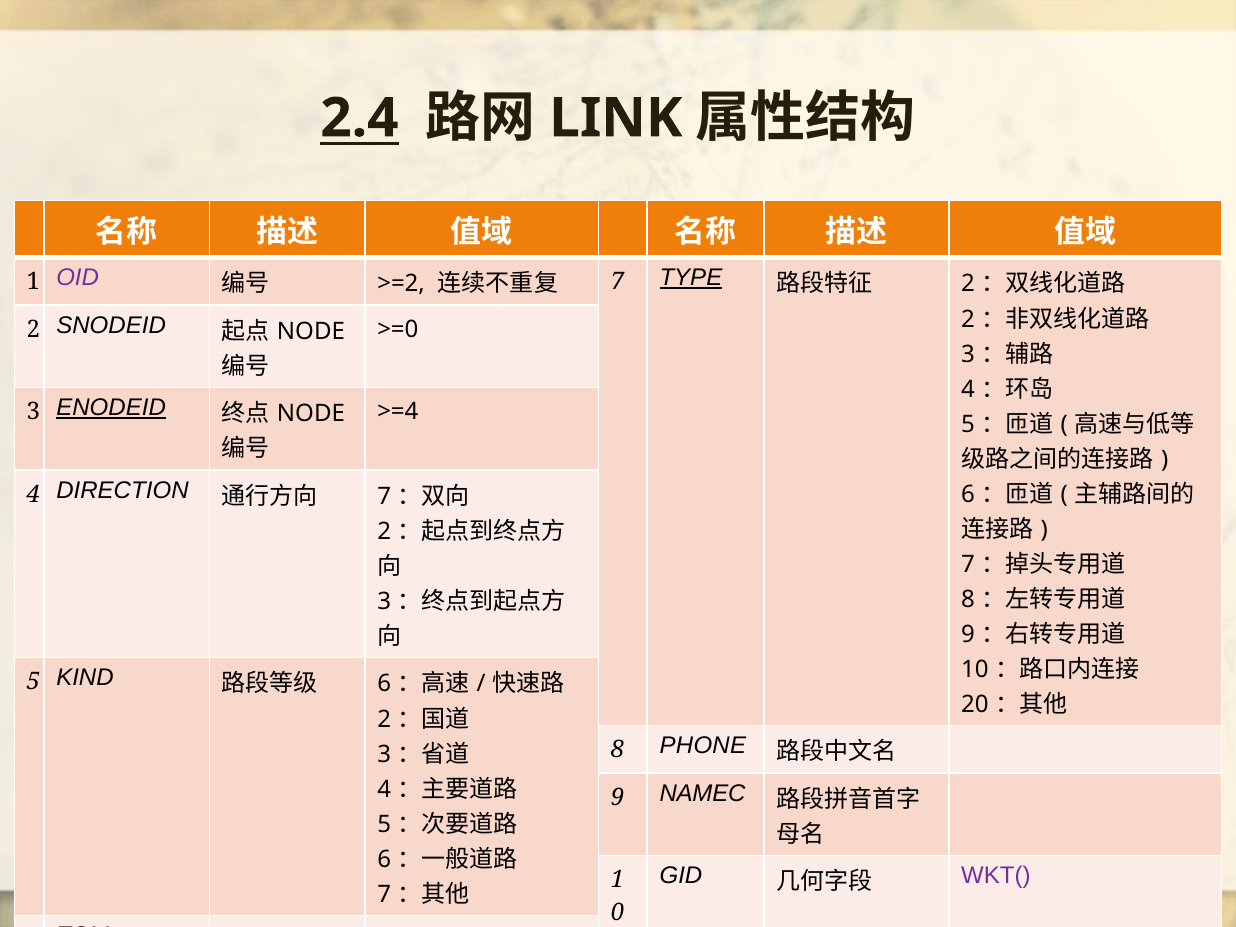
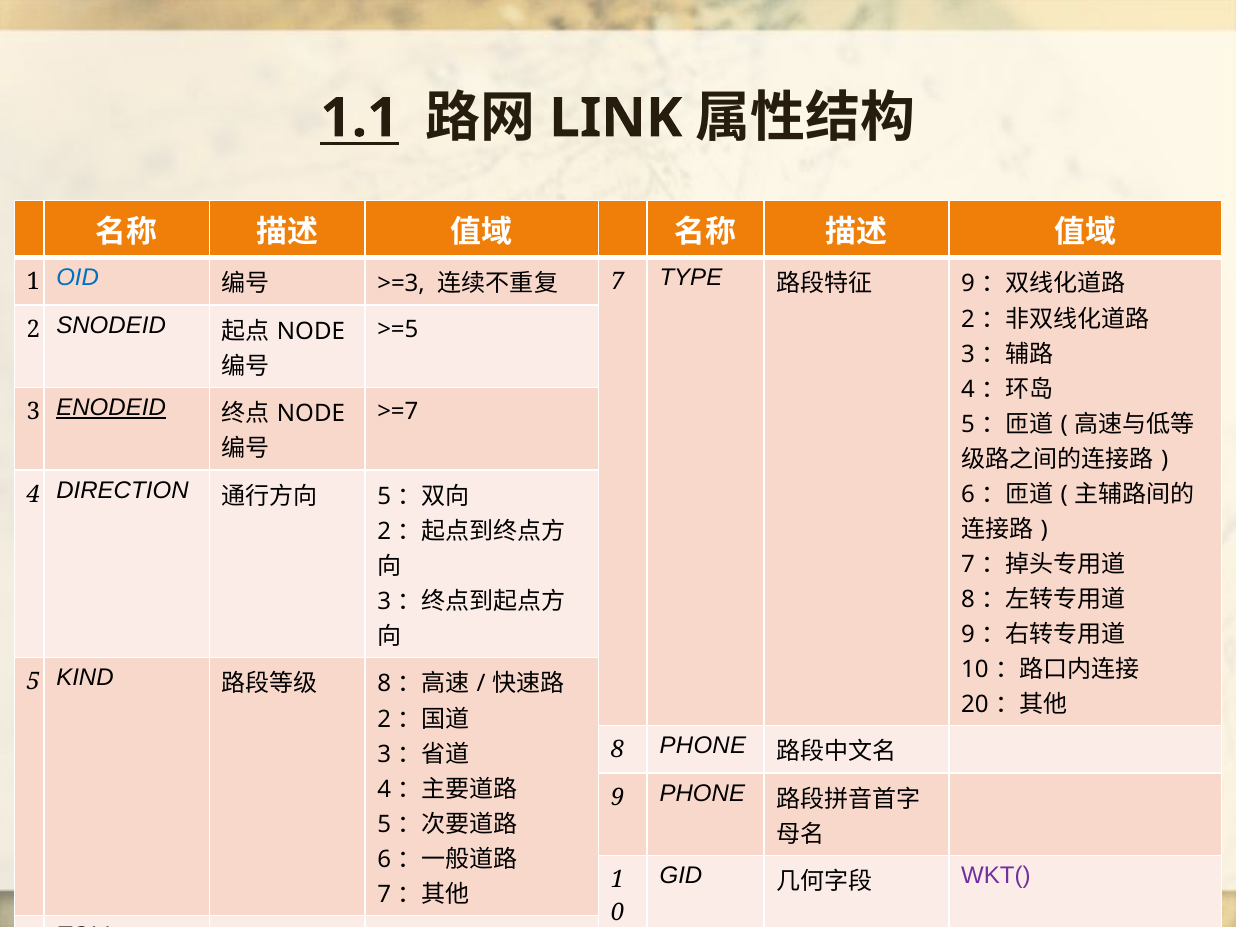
2.4: 2.4 -> 1.1
OID colour: purple -> blue
>=2: >=2 -> >=3
TYPE underline: present -> none
2 at (968, 284): 2 -> 9
>=0: >=0 -> >=5
>=4: >=4 -> >=7
7 at (384, 496): 7 -> 5
6 at (384, 684): 6 -> 8
9 NAMEC: NAMEC -> PHONE
